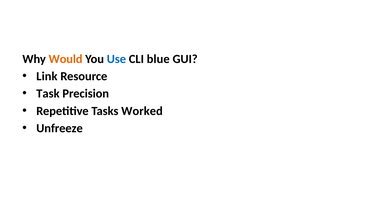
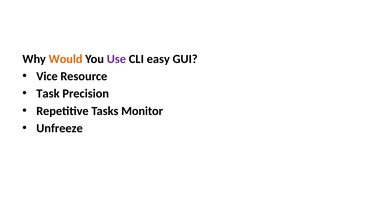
Use colour: blue -> purple
blue: blue -> easy
Link: Link -> Vice
Worked: Worked -> Monitor
